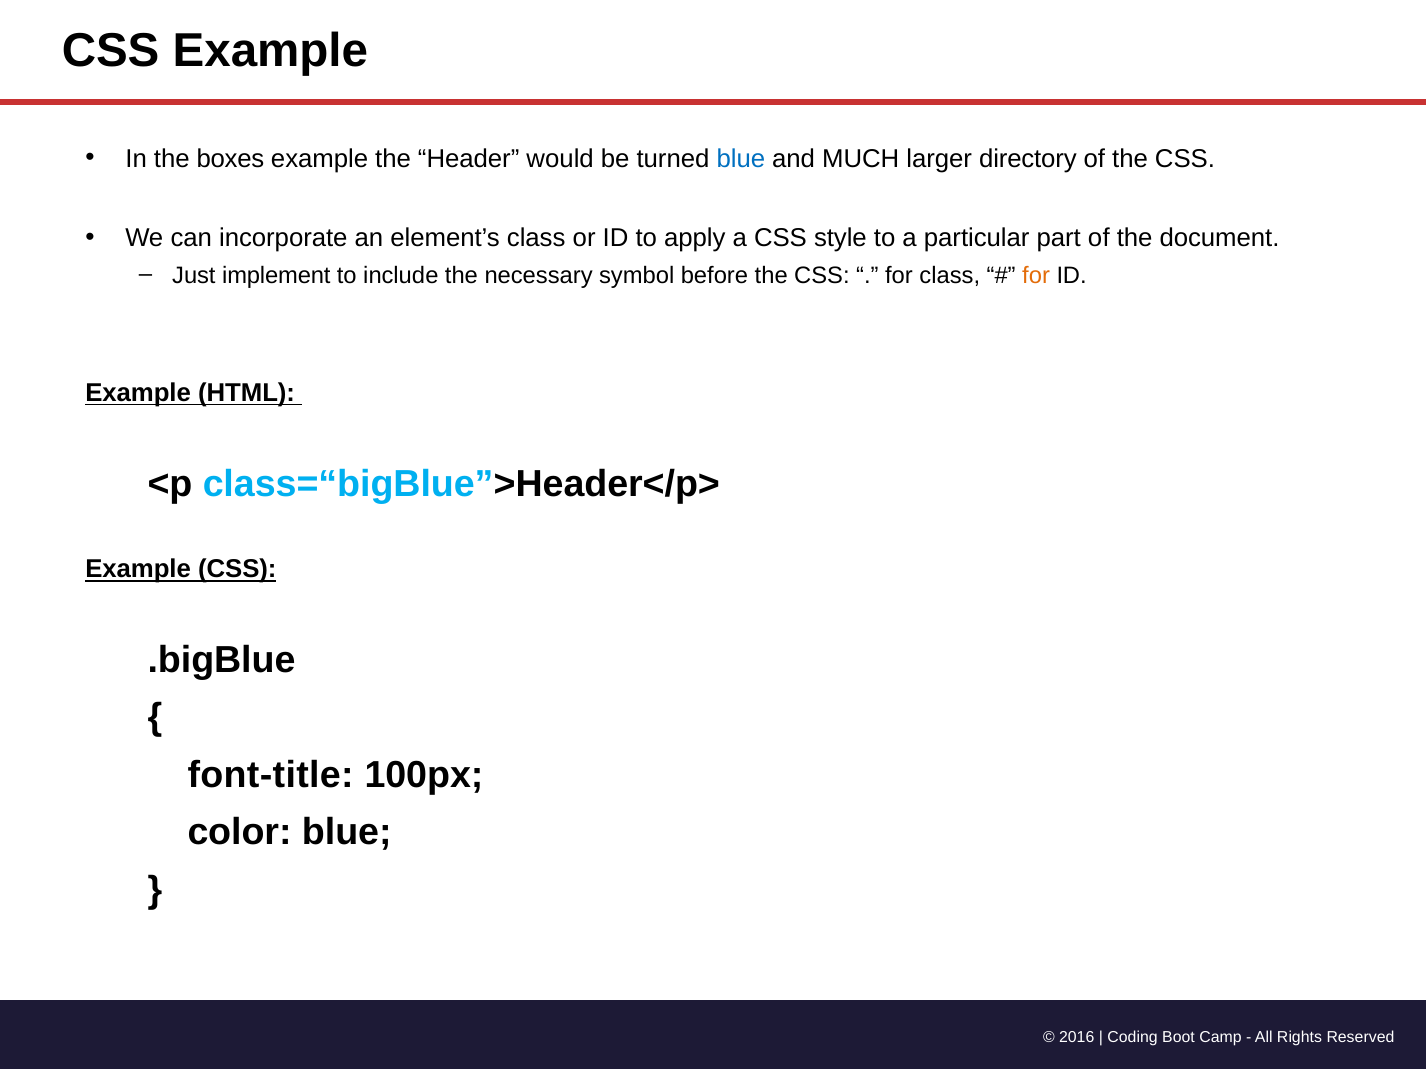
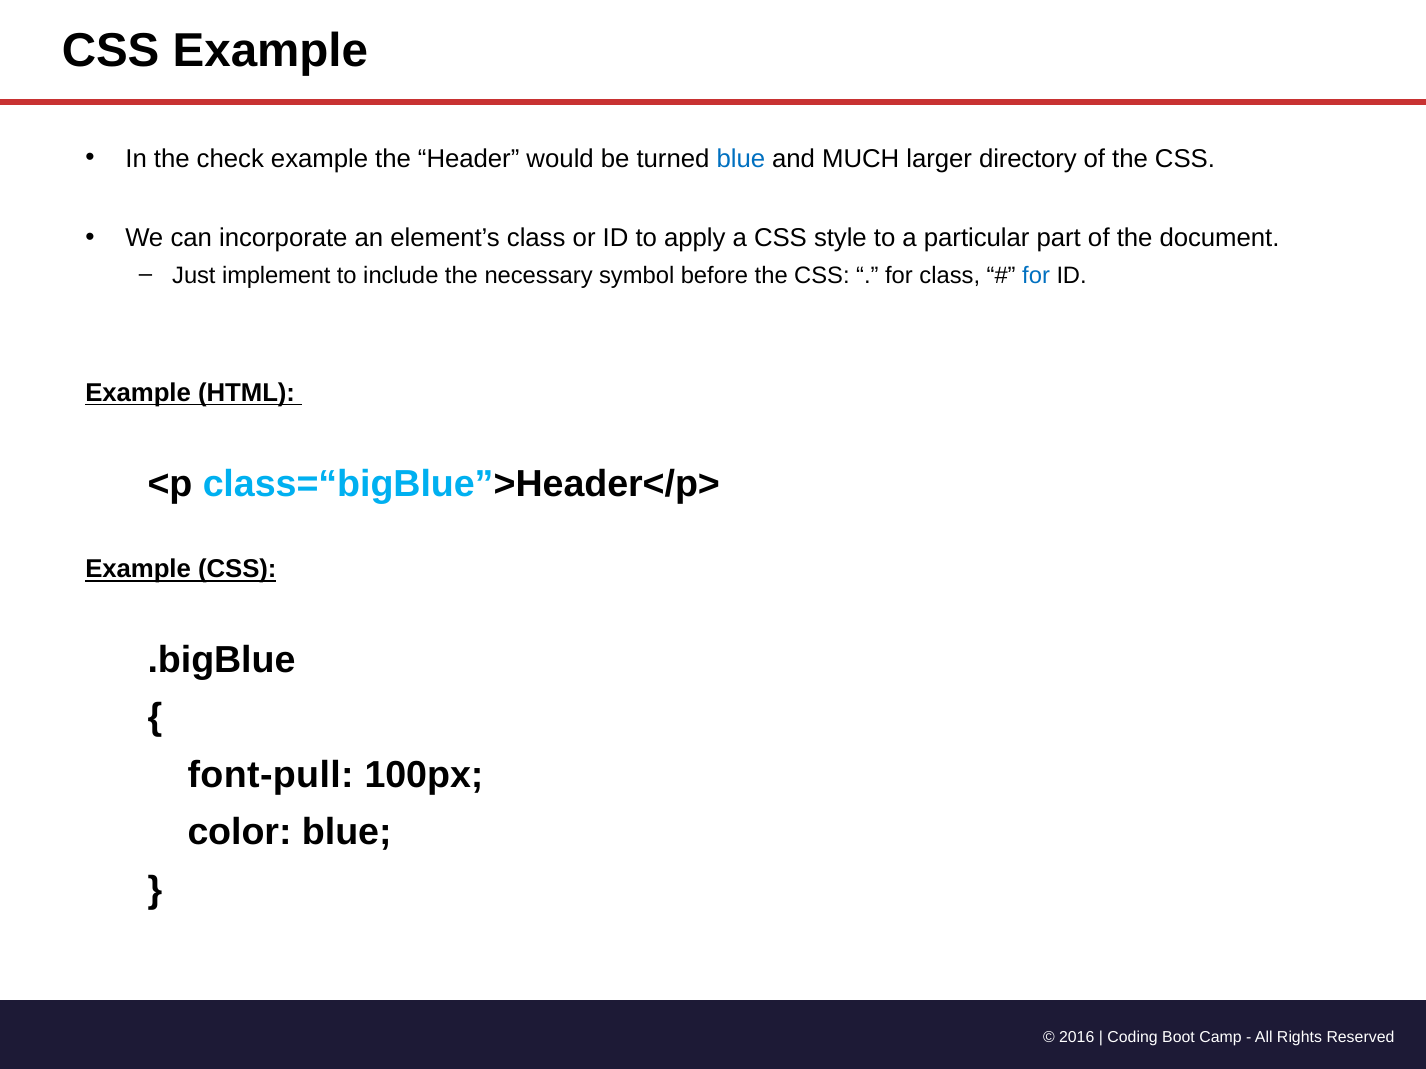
boxes: boxes -> check
for at (1036, 275) colour: orange -> blue
font-title: font-title -> font-pull
